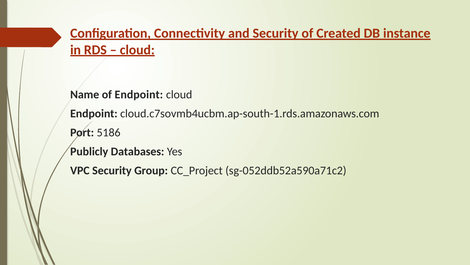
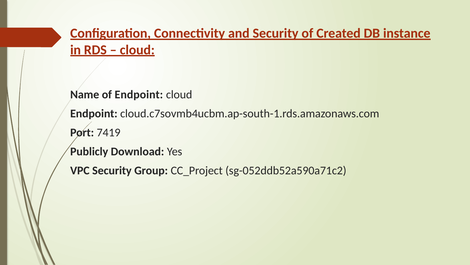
5186: 5186 -> 7419
Databases: Databases -> Download
